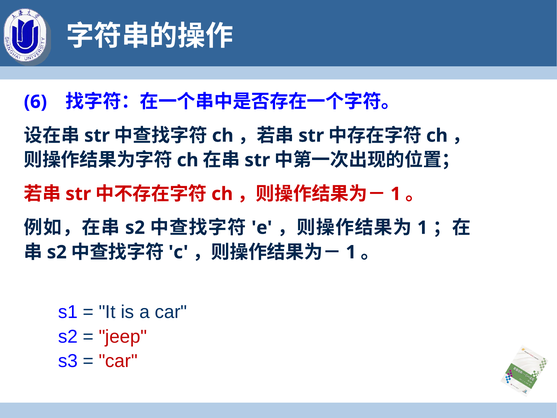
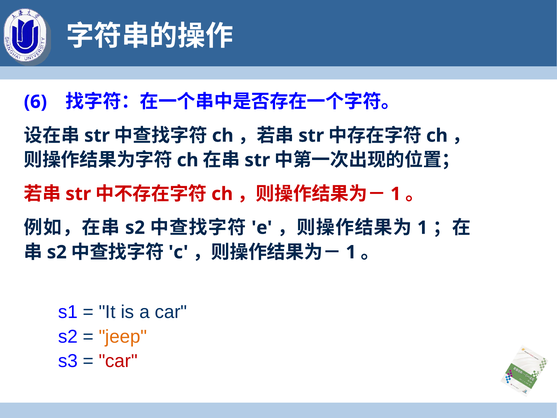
jeep colour: red -> orange
